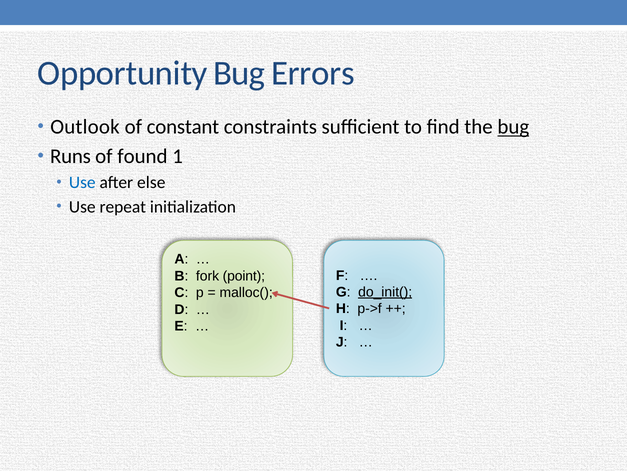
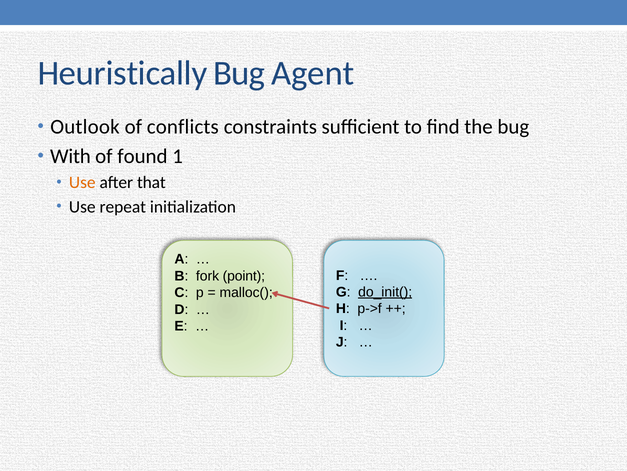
Opportunity: Opportunity -> Heuristically
Errors: Errors -> Agent
constant: constant -> conflicts
bug at (513, 127) underline: present -> none
Runs: Runs -> With
Use at (82, 182) colour: blue -> orange
else: else -> that
